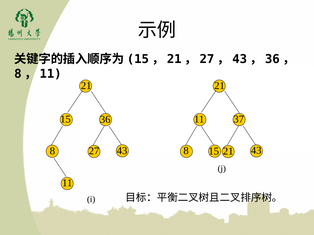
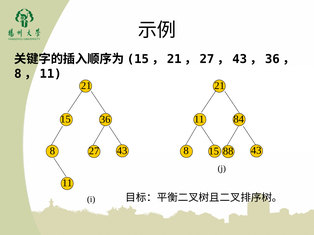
37: 37 -> 84
8 21: 21 -> 88
